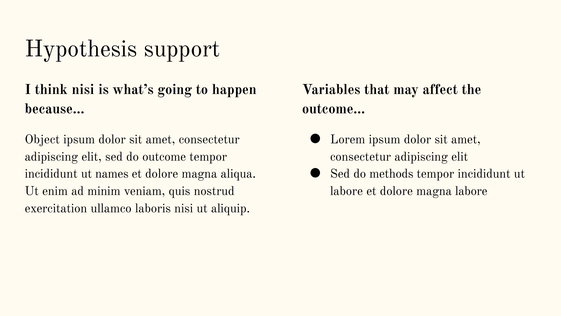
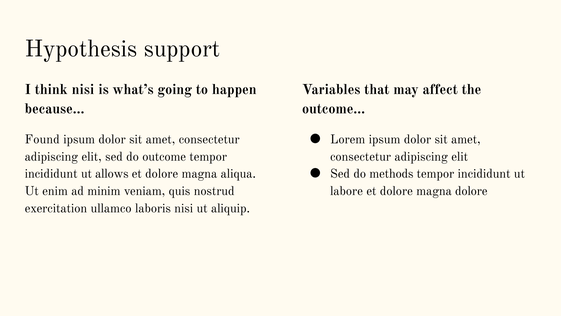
Object: Object -> Found
names: names -> allows
magna labore: labore -> dolore
